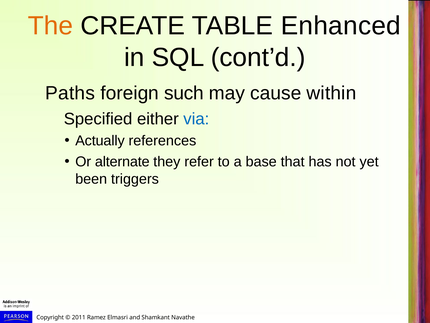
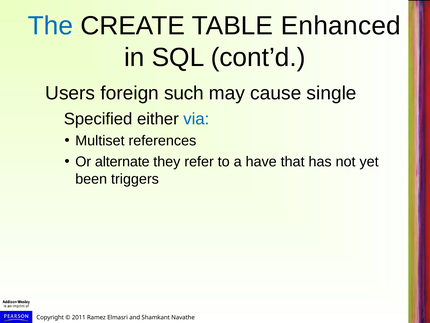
The colour: orange -> blue
Paths: Paths -> Users
within: within -> single
Actually: Actually -> Multiset
base: base -> have
